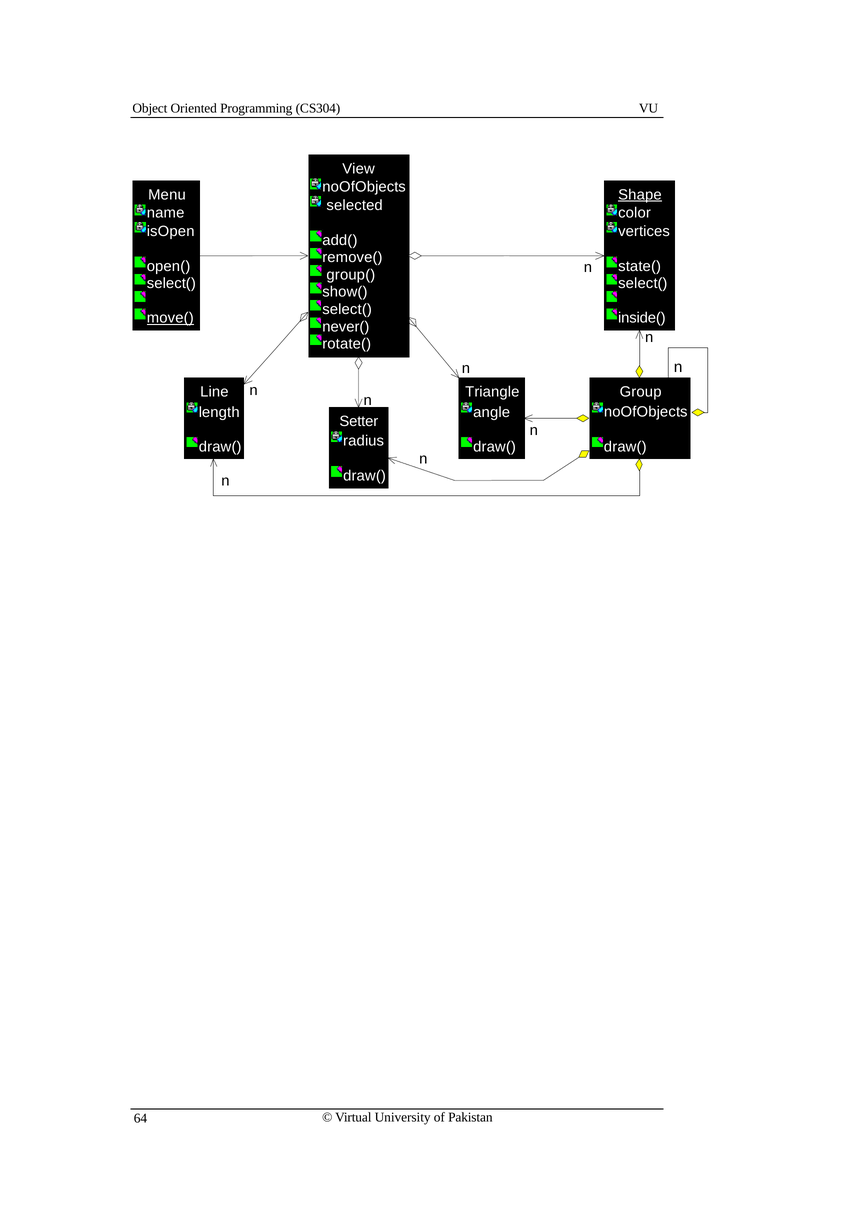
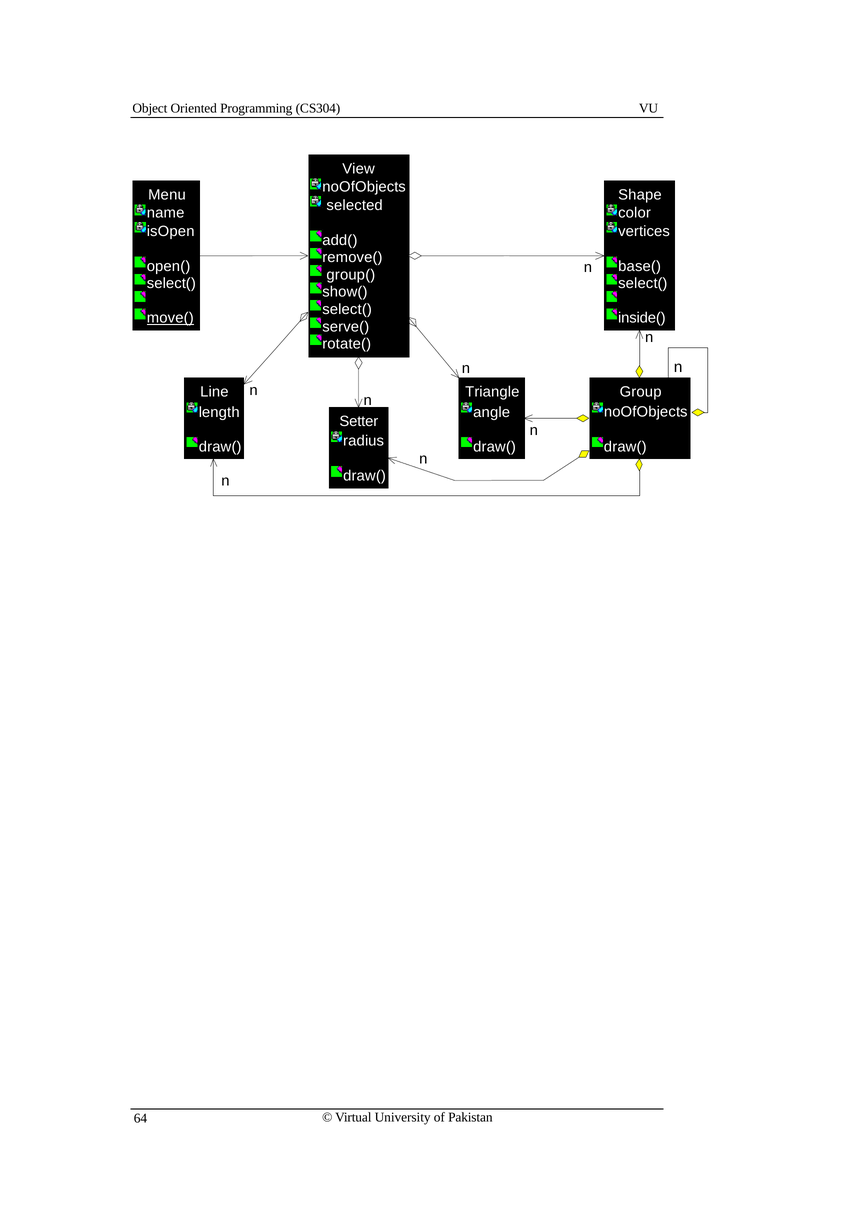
Shape underline: present -> none
state(: state( -> base(
never(: never( -> serve(
